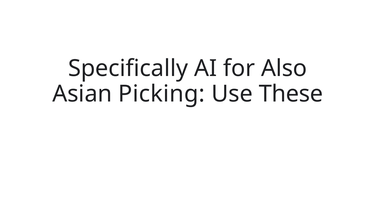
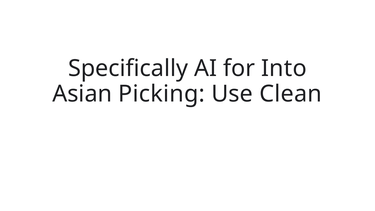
Also: Also -> Into
These: These -> Clean
